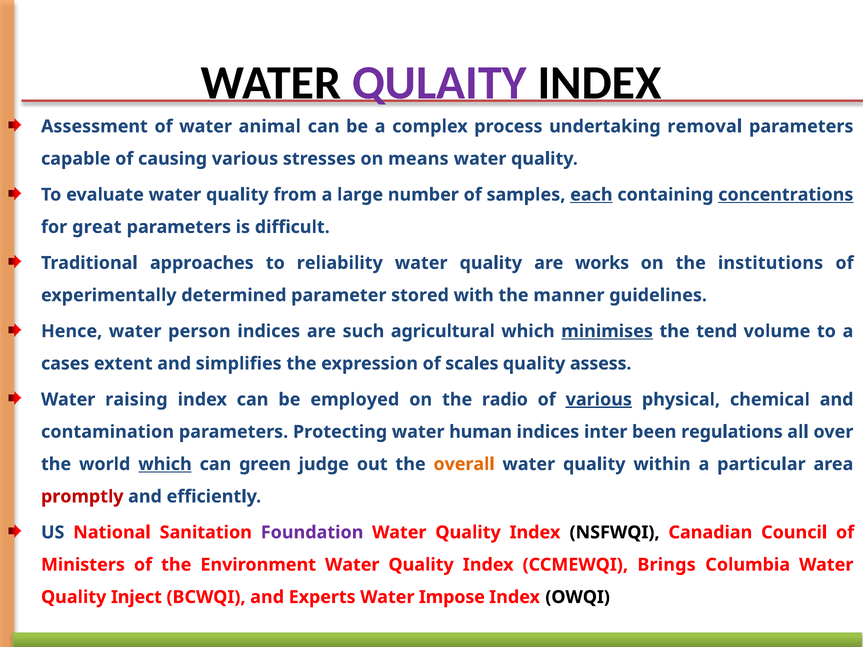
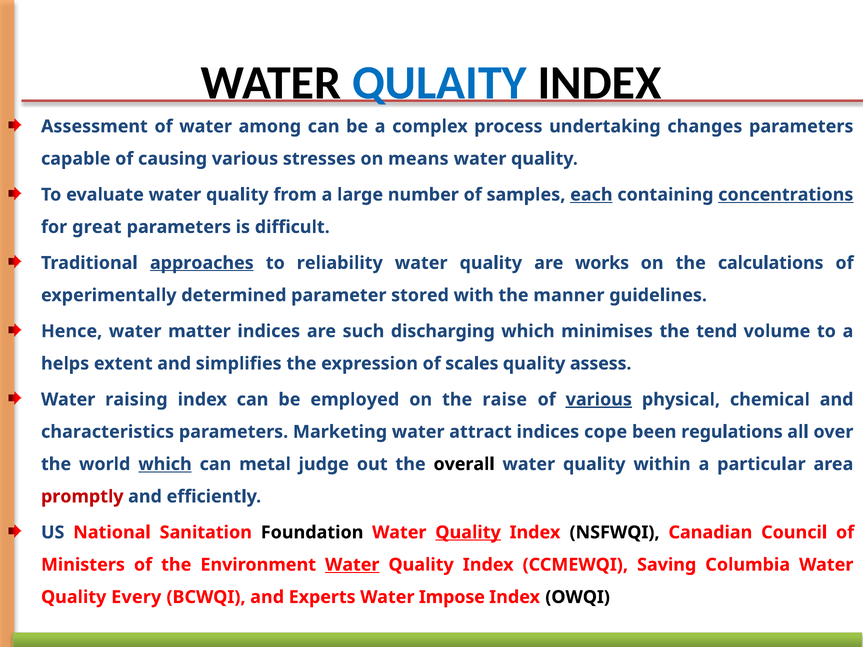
QULAITY colour: purple -> blue
animal: animal -> among
removal: removal -> changes
approaches underline: none -> present
institutions: institutions -> calculations
person: person -> matter
agricultural: agricultural -> discharging
minimises underline: present -> none
cases: cases -> helps
radio: radio -> raise
contamination: contamination -> characteristics
Protecting: Protecting -> Marketing
human: human -> attract
inter: inter -> cope
green: green -> metal
overall colour: orange -> black
Foundation colour: purple -> black
Quality at (468, 533) underline: none -> present
Water at (352, 565) underline: none -> present
Brings: Brings -> Saving
Inject: Inject -> Every
